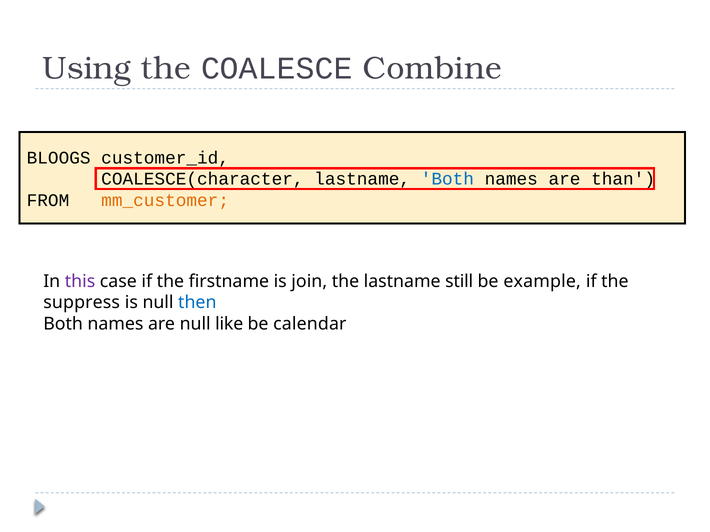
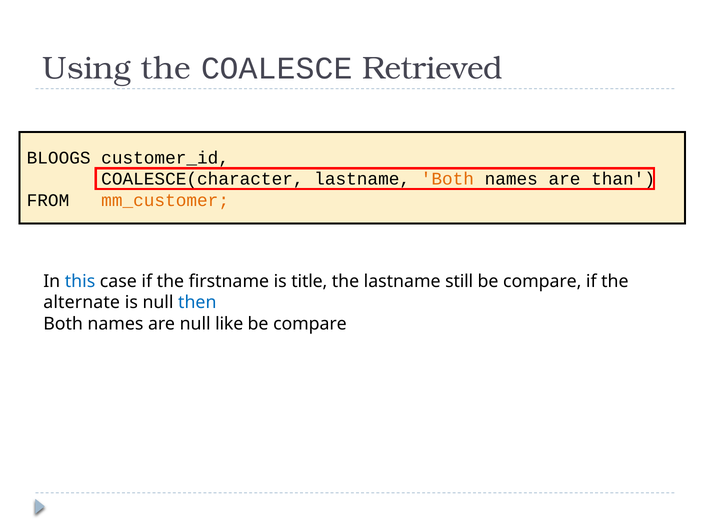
Combine: Combine -> Retrieved
Both at (447, 179) colour: blue -> orange
this colour: purple -> blue
join: join -> title
example at (542, 282): example -> compare
suppress: suppress -> alternate
calendar at (310, 324): calendar -> compare
